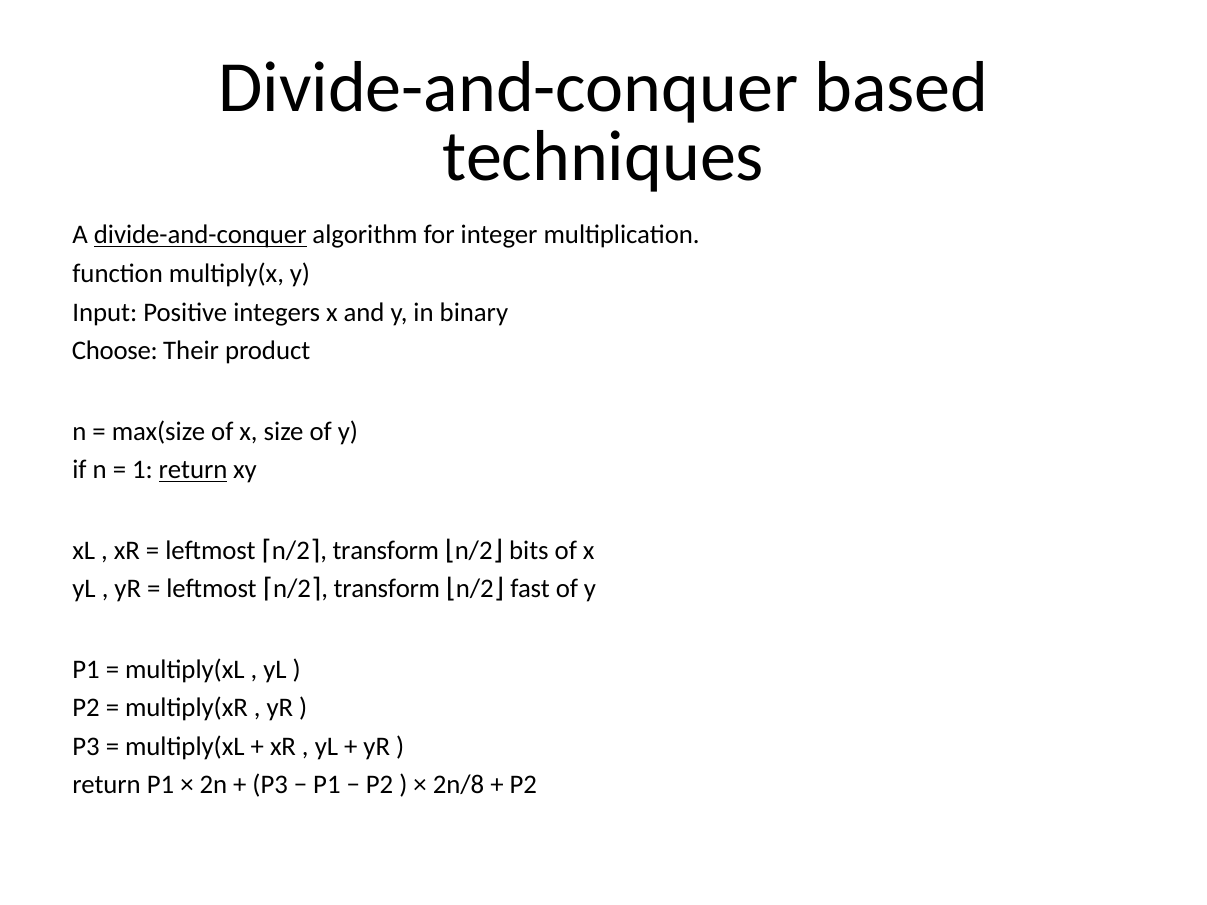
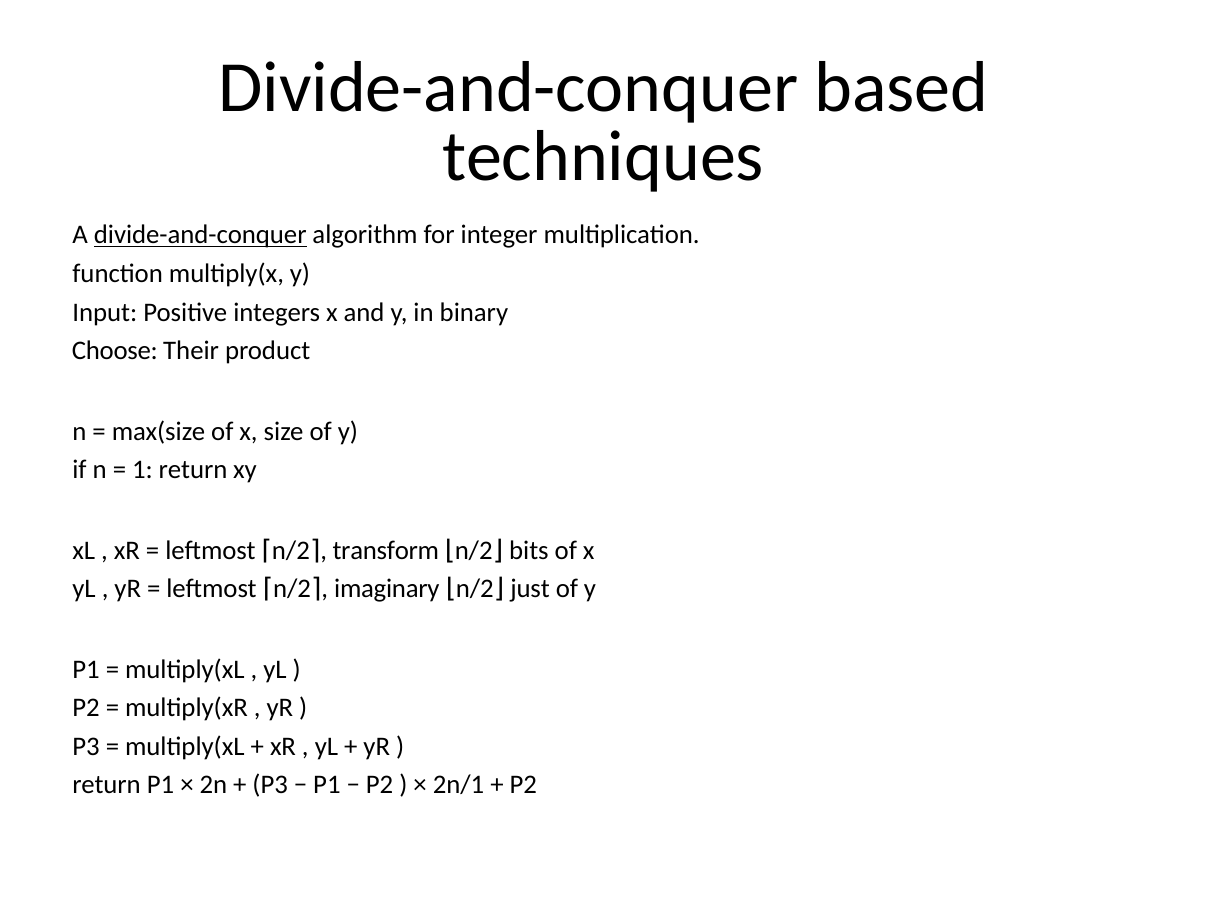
return at (193, 470) underline: present -> none
transform at (387, 589): transform -> imaginary
fast: fast -> just
2n/8: 2n/8 -> 2n/1
